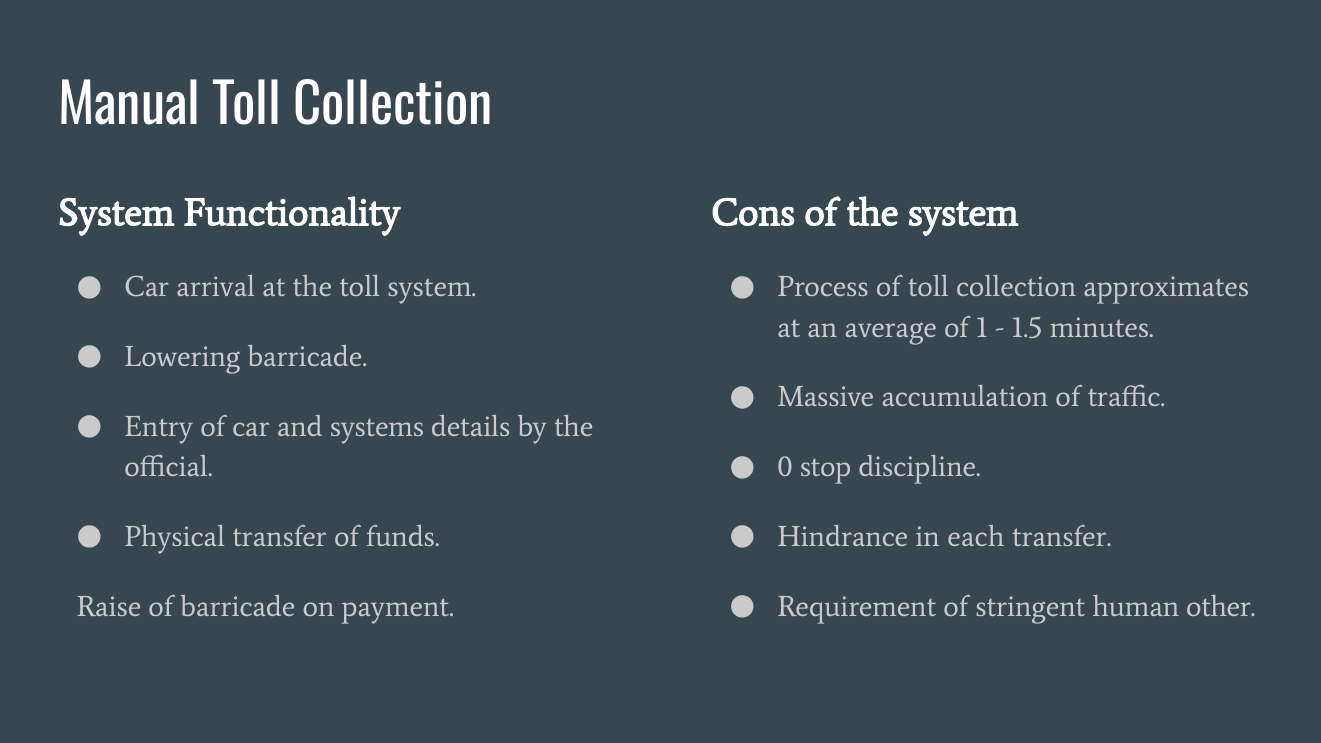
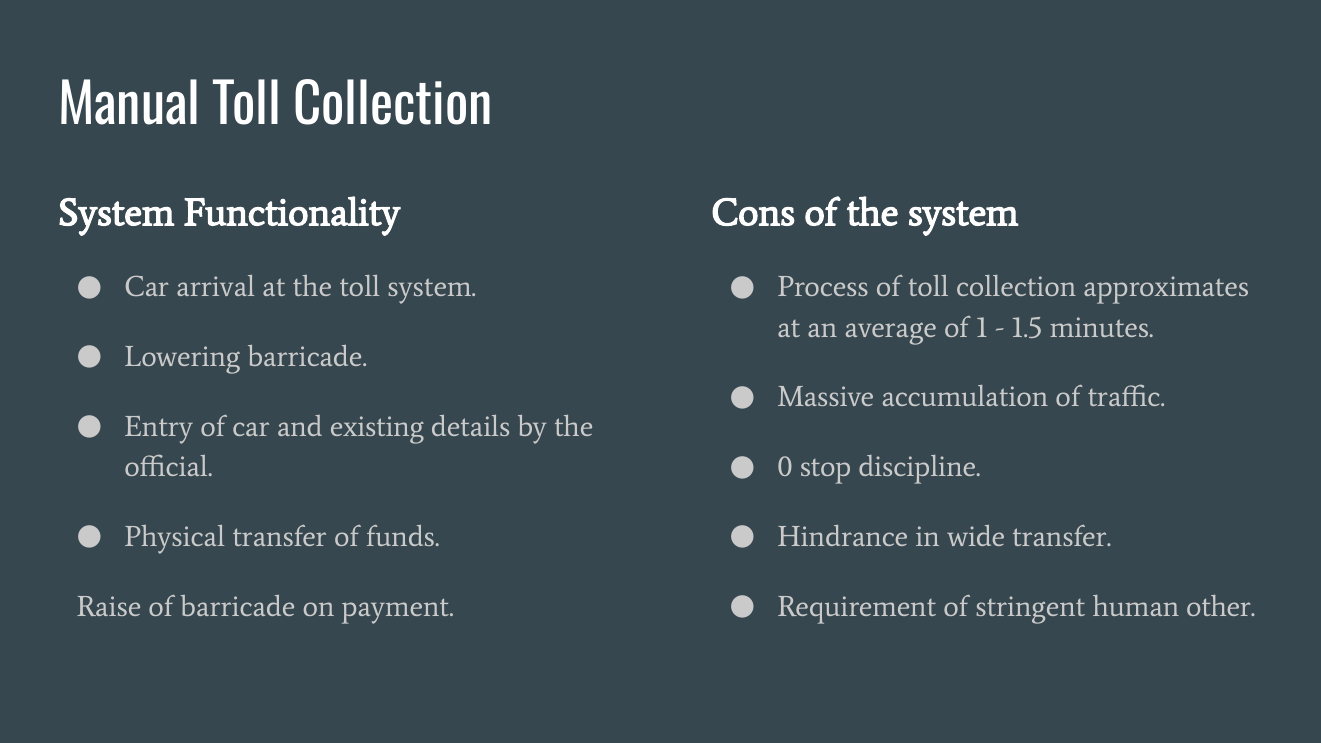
systems: systems -> existing
each: each -> wide
